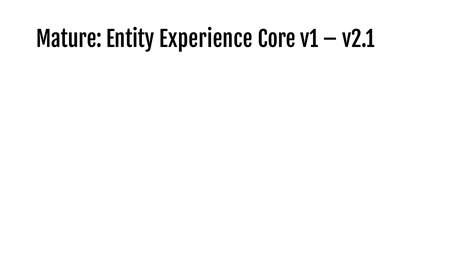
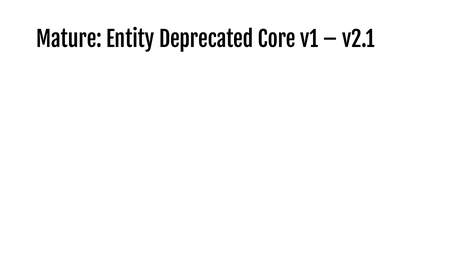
Experience: Experience -> Deprecated
